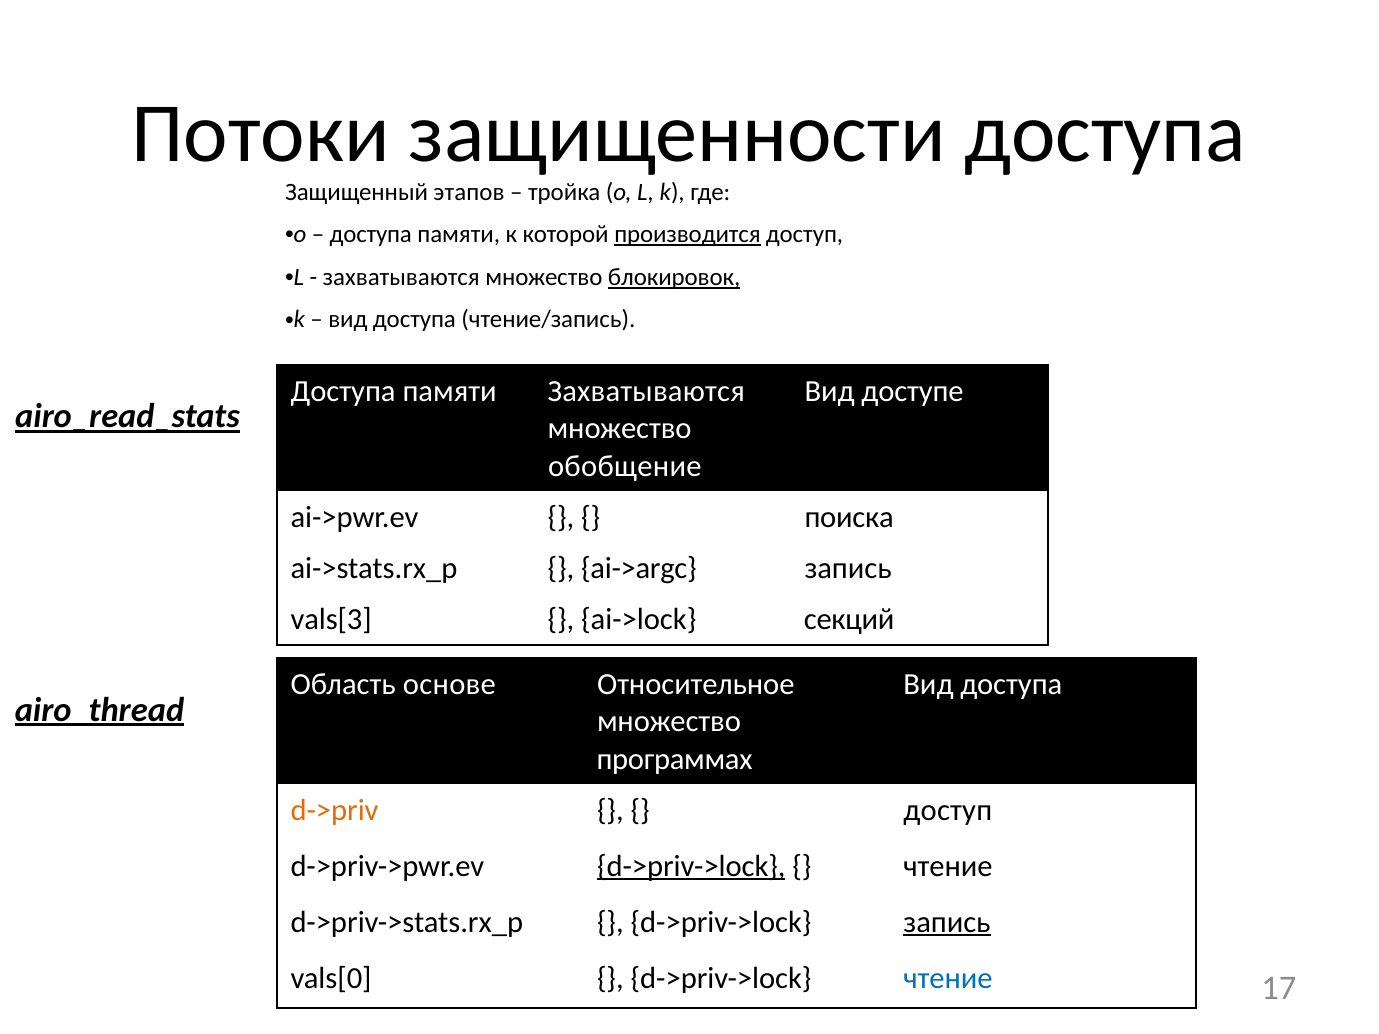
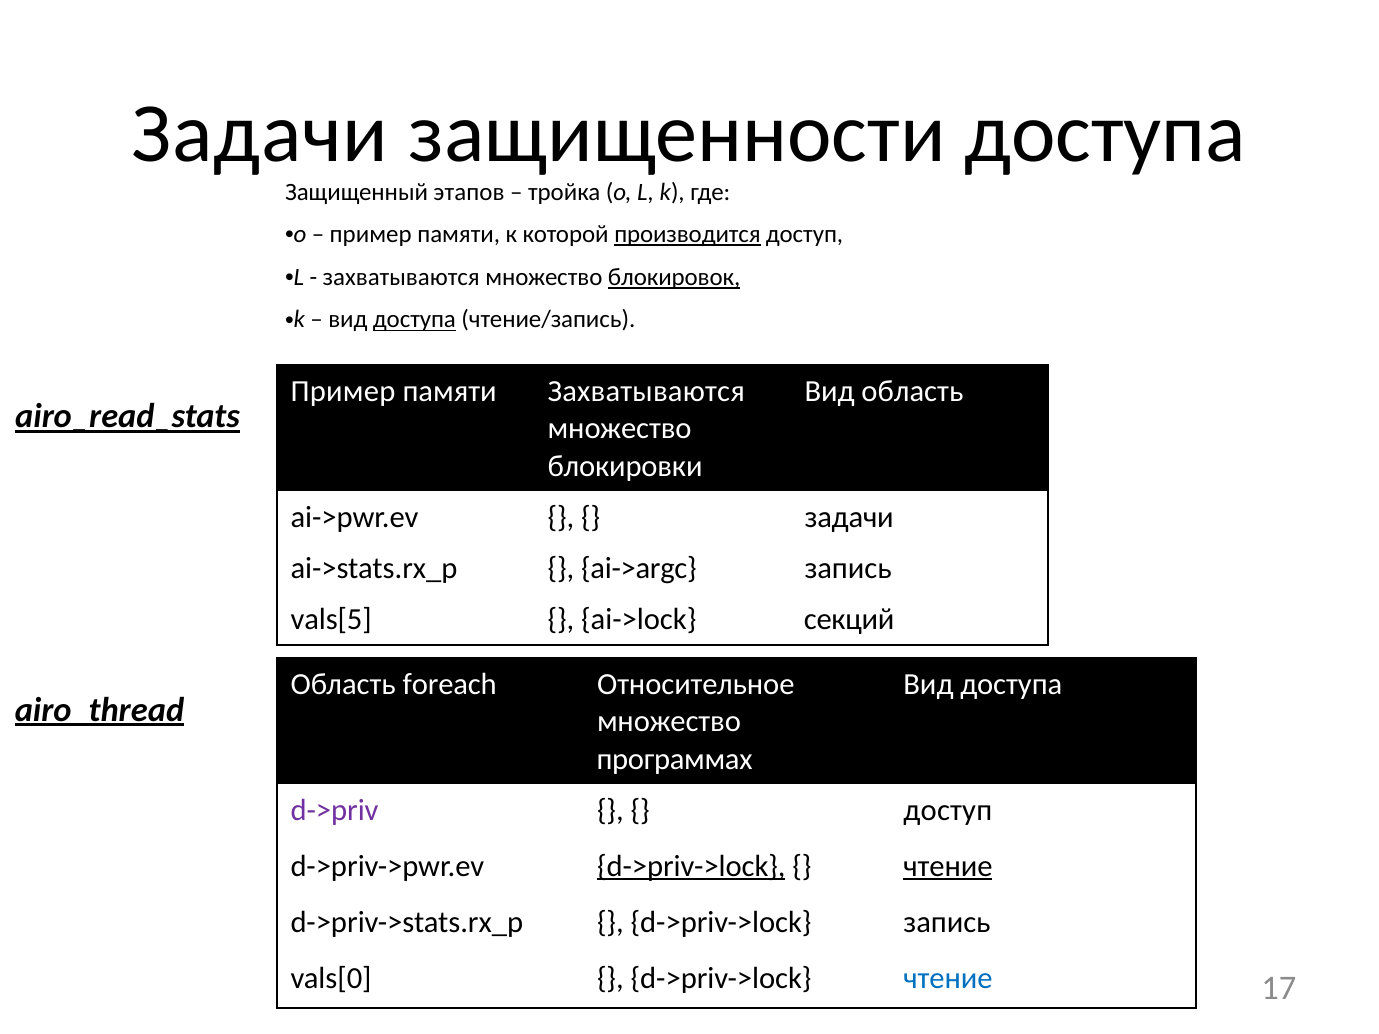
Потоки at (261, 133): Потоки -> Задачи
доступа at (371, 235): доступа -> пример
доступа at (414, 320) underline: none -> present
Доступа at (343, 391): Доступа -> Пример
Вид доступе: доступе -> область
обобщение: обобщение -> блокировки
поиска at (849, 517): поиска -> задачи
vals[3: vals[3 -> vals[5
основе: основе -> foreach
d->priv colour: orange -> purple
чтение at (948, 866) underline: none -> present
запись at (947, 922) underline: present -> none
